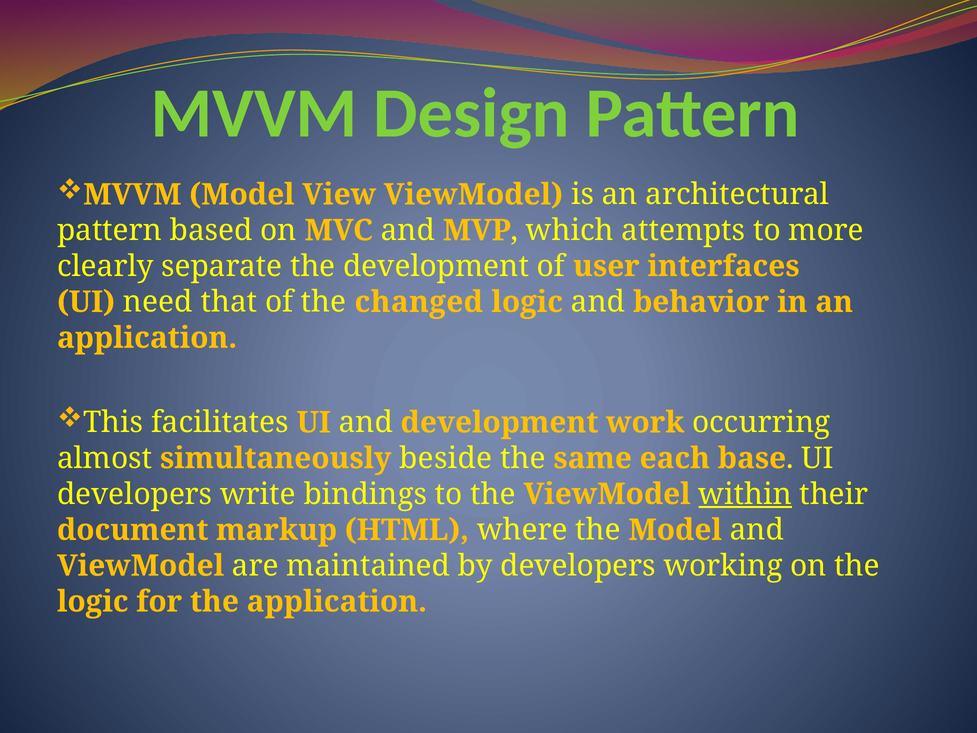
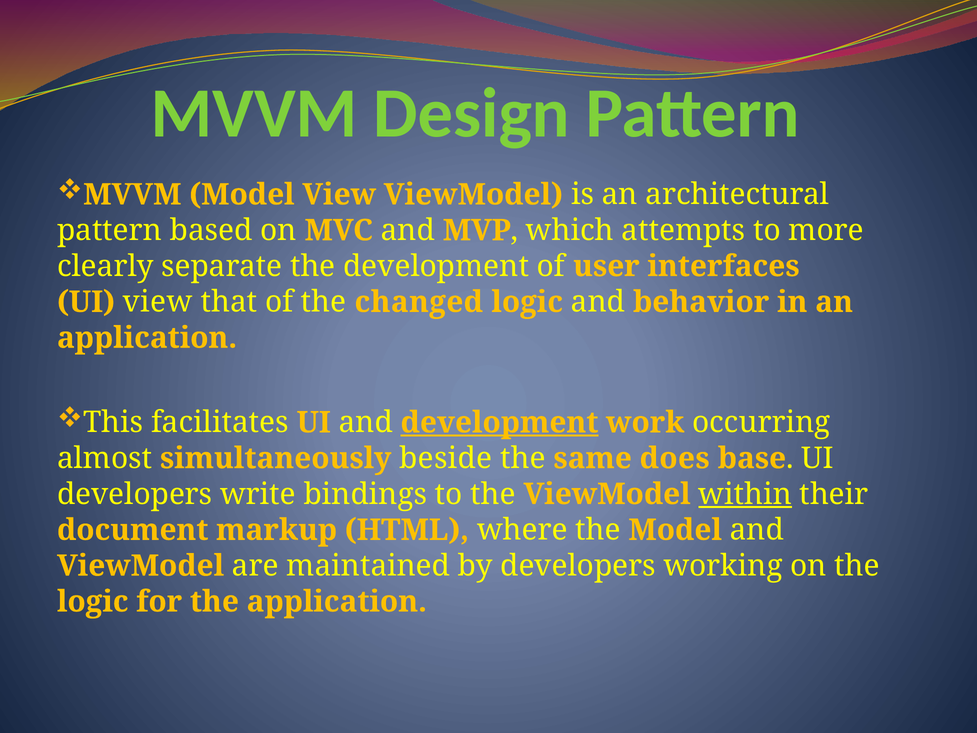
UI need: need -> view
development at (499, 422) underline: none -> present
each: each -> does
